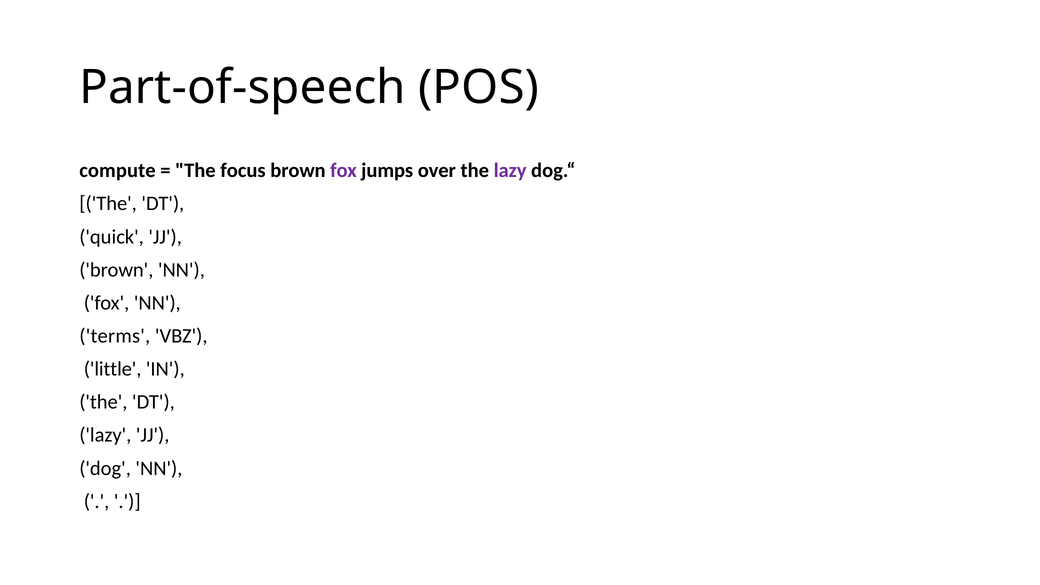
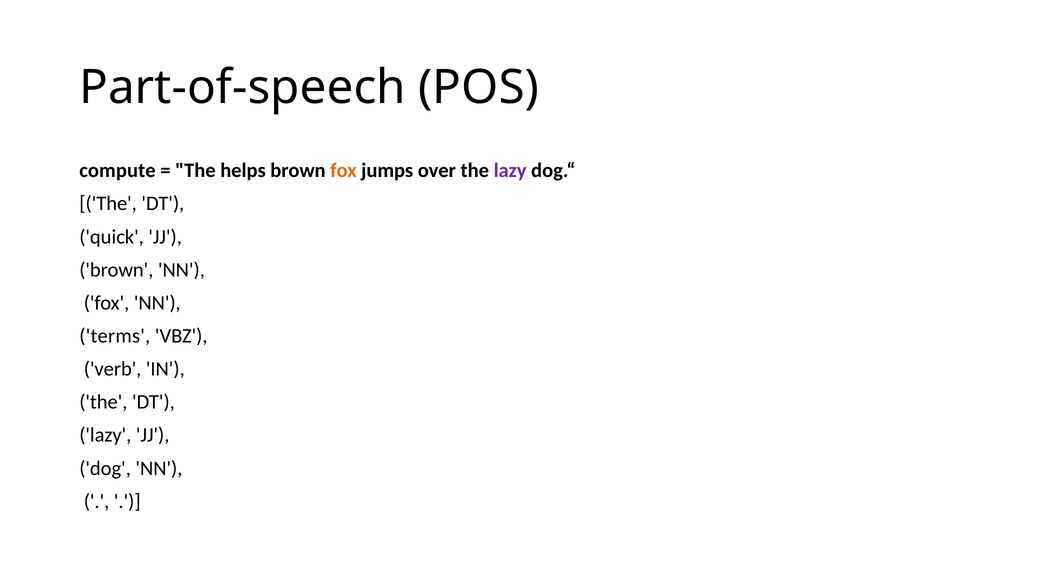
focus: focus -> helps
fox at (344, 171) colour: purple -> orange
little: little -> verb
